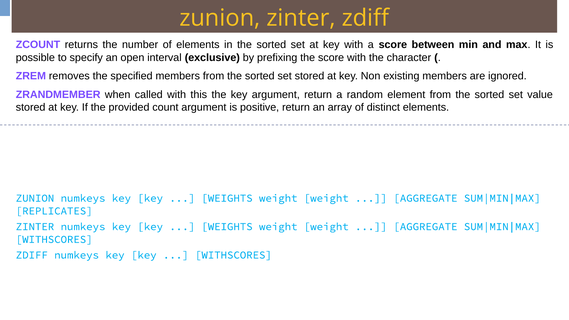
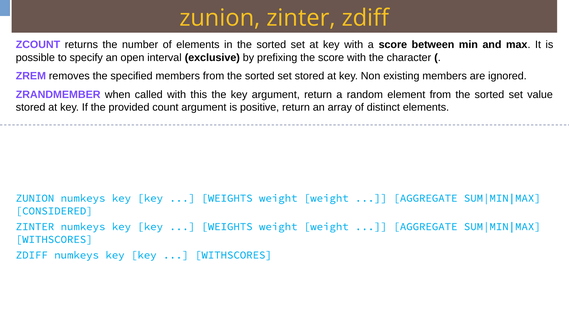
REPLICATES: REPLICATES -> CONSIDERED
